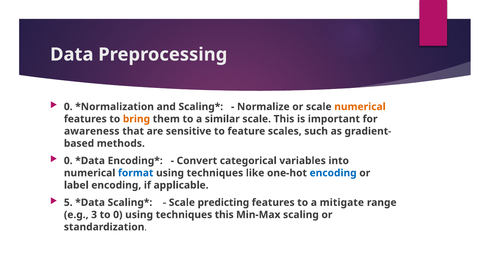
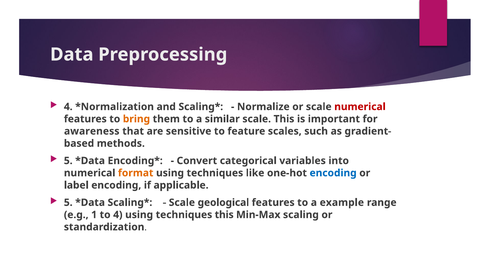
0 at (68, 107): 0 -> 4
numerical at (360, 107) colour: orange -> red
0 at (68, 161): 0 -> 5
format colour: blue -> orange
predicting: predicting -> geological
mitigate: mitigate -> example
3: 3 -> 1
to 0: 0 -> 4
